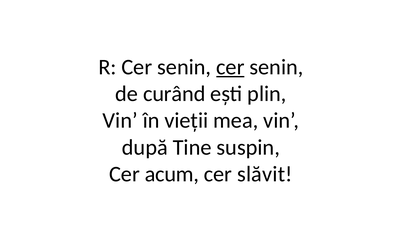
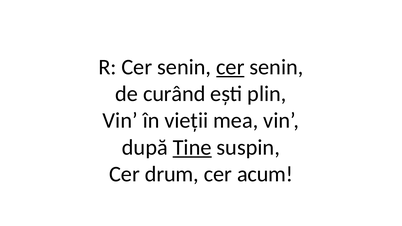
Tine underline: none -> present
acum: acum -> drum
slăvit: slăvit -> acum
